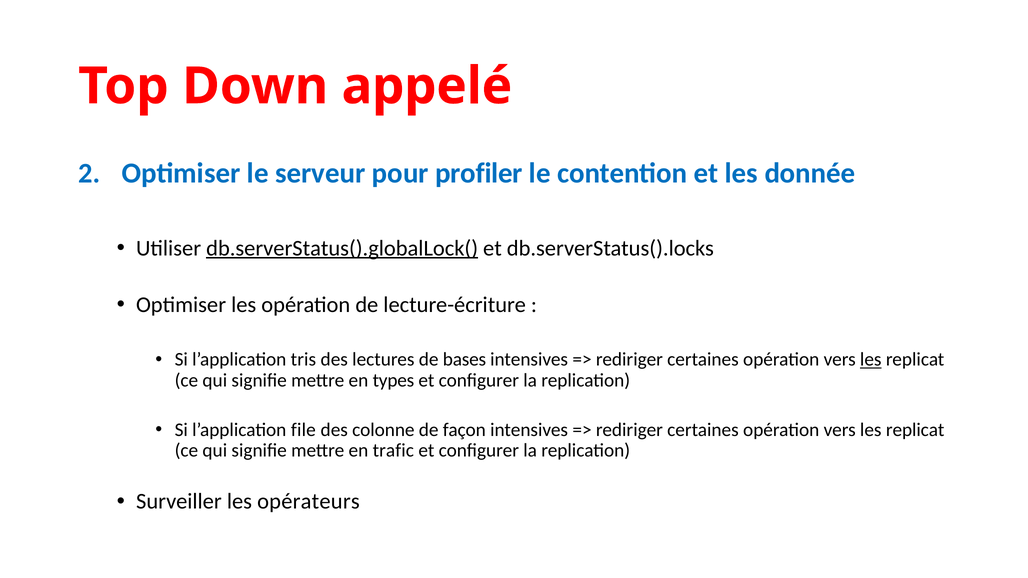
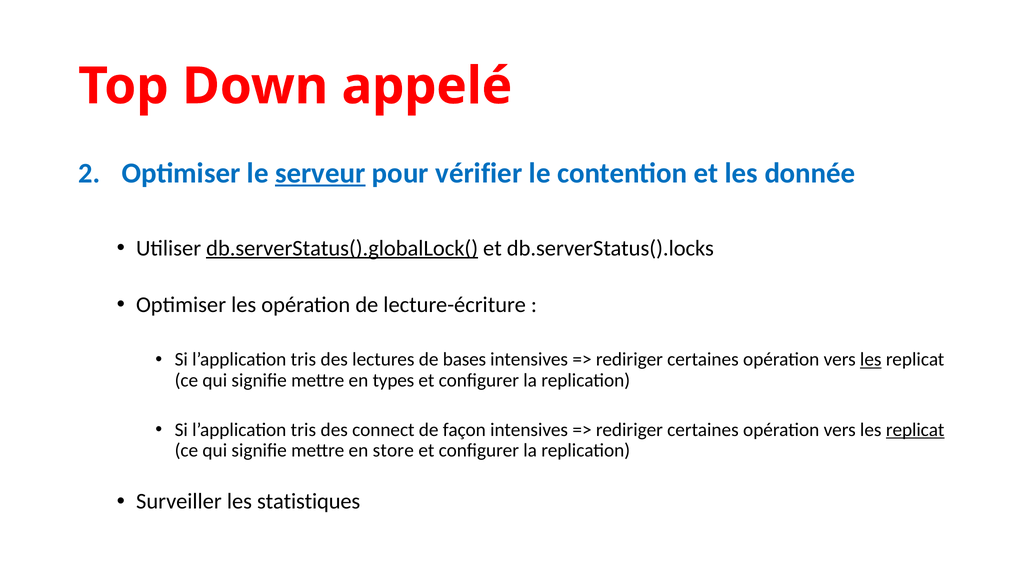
serveur underline: none -> present
profiler: profiler -> vérifier
file at (303, 430): file -> tris
colonne: colonne -> connect
replicat at (915, 430) underline: none -> present
trafic: trafic -> store
opérateurs: opérateurs -> statistiques
